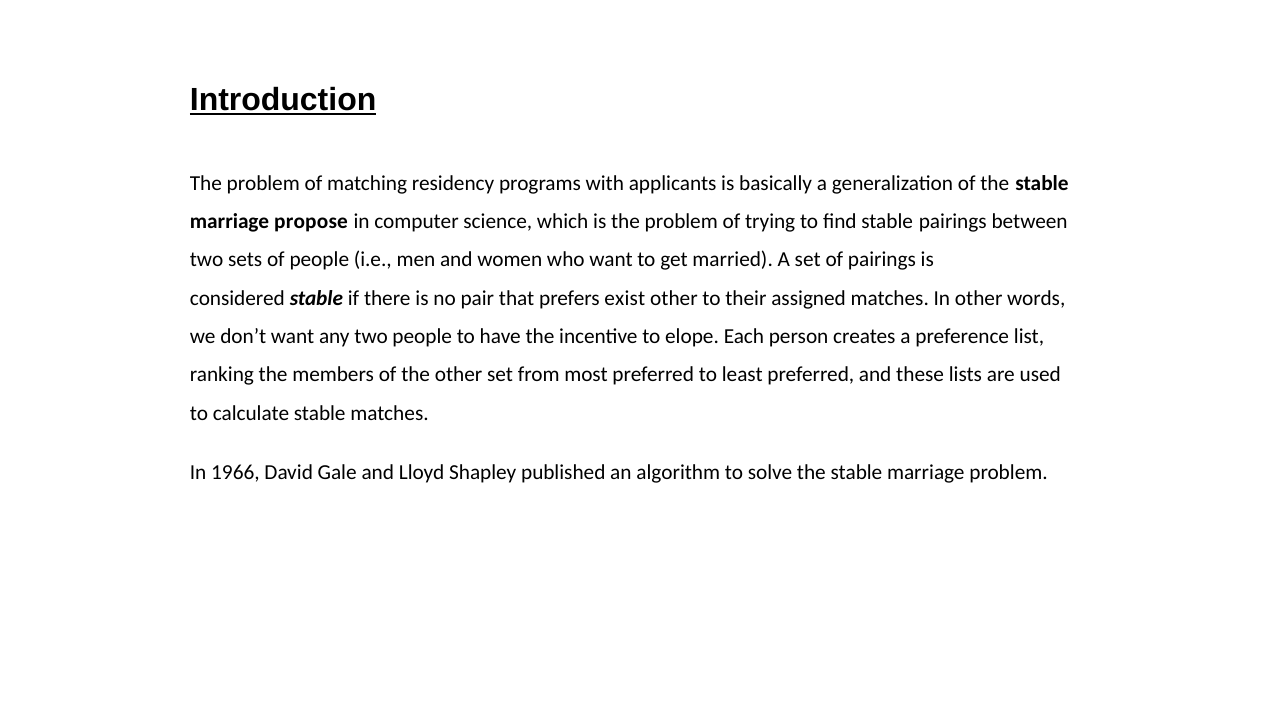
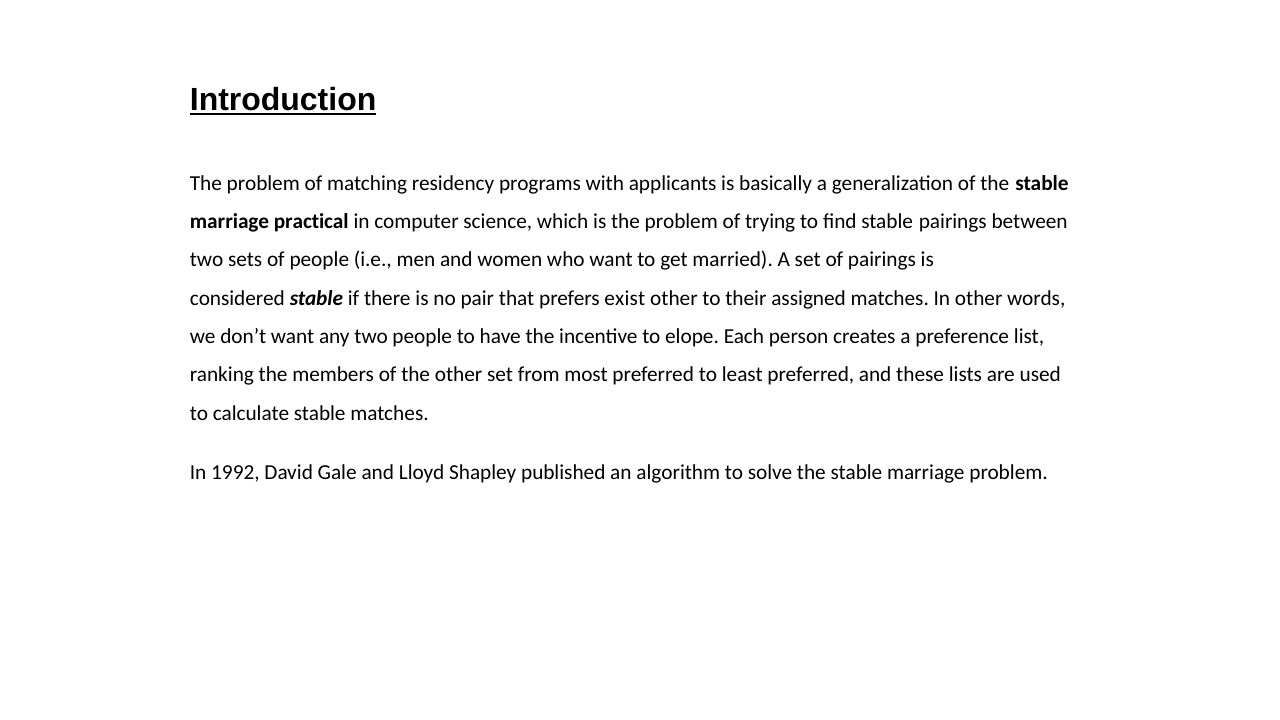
propose: propose -> practical
1966: 1966 -> 1992
